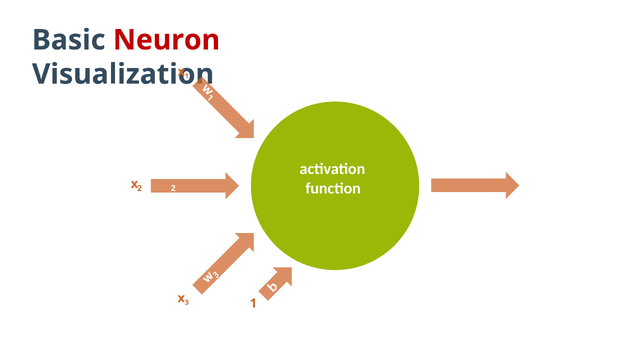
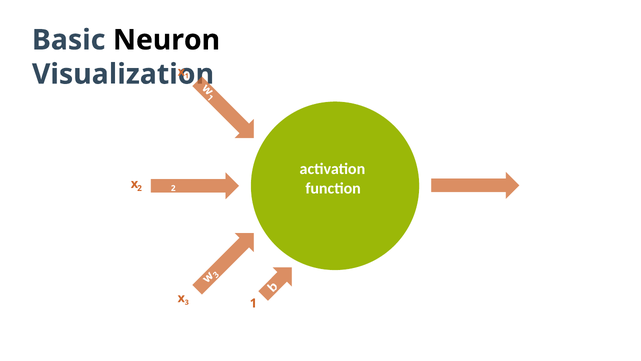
Neuron colour: red -> black
